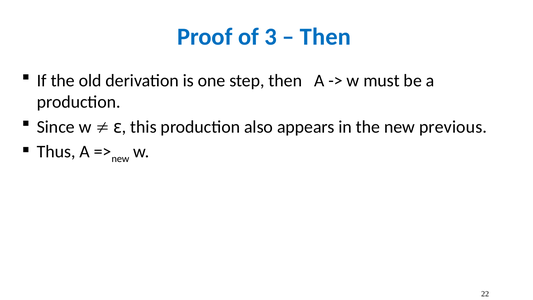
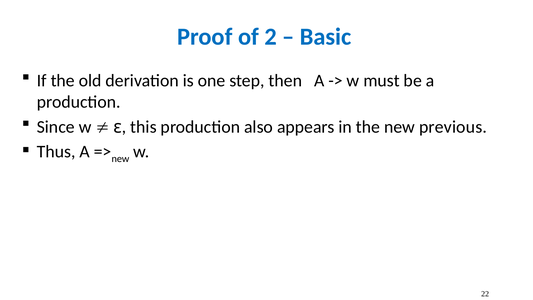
3: 3 -> 2
Then at (325, 37): Then -> Basic
